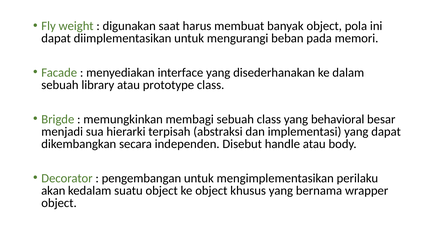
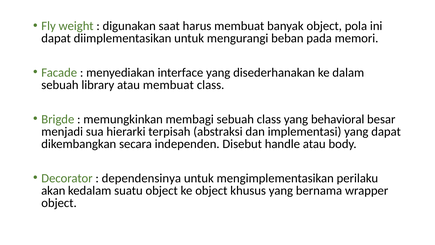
atau prototype: prototype -> membuat
pengembangan: pengembangan -> dependensinya
